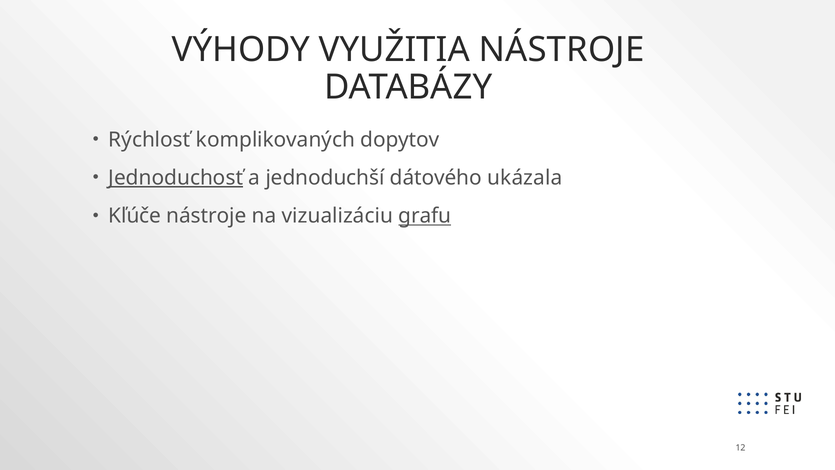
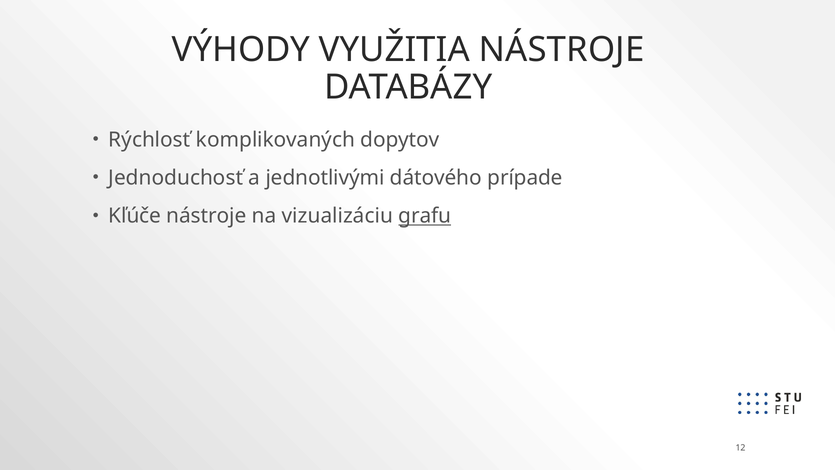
Jednoduchosť underline: present -> none
jednoduchší: jednoduchší -> jednotlivými
ukázala: ukázala -> prípade
